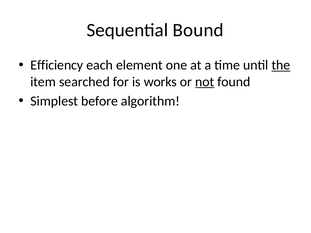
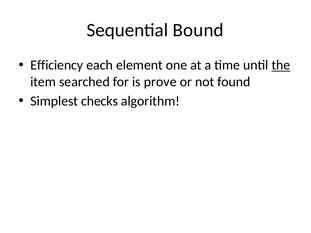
works: works -> prove
not underline: present -> none
before: before -> checks
